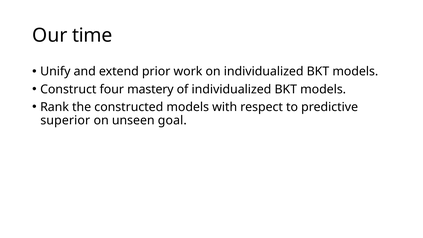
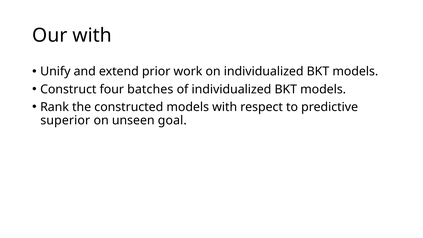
Our time: time -> with
mastery: mastery -> batches
